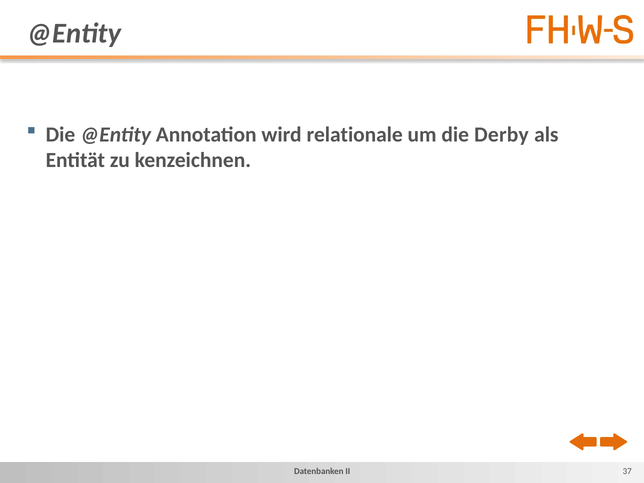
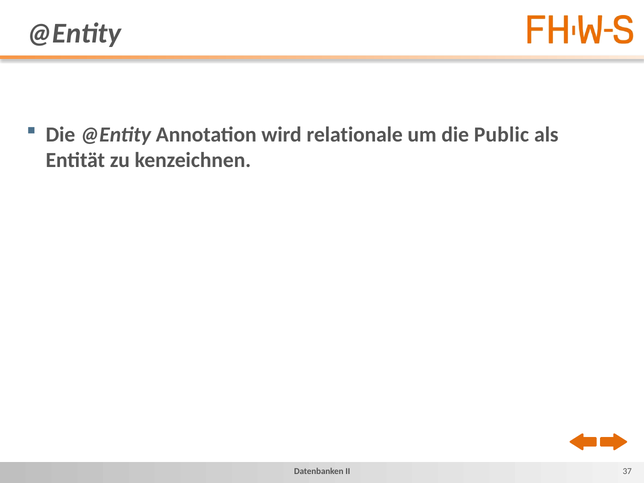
Derby: Derby -> Public
